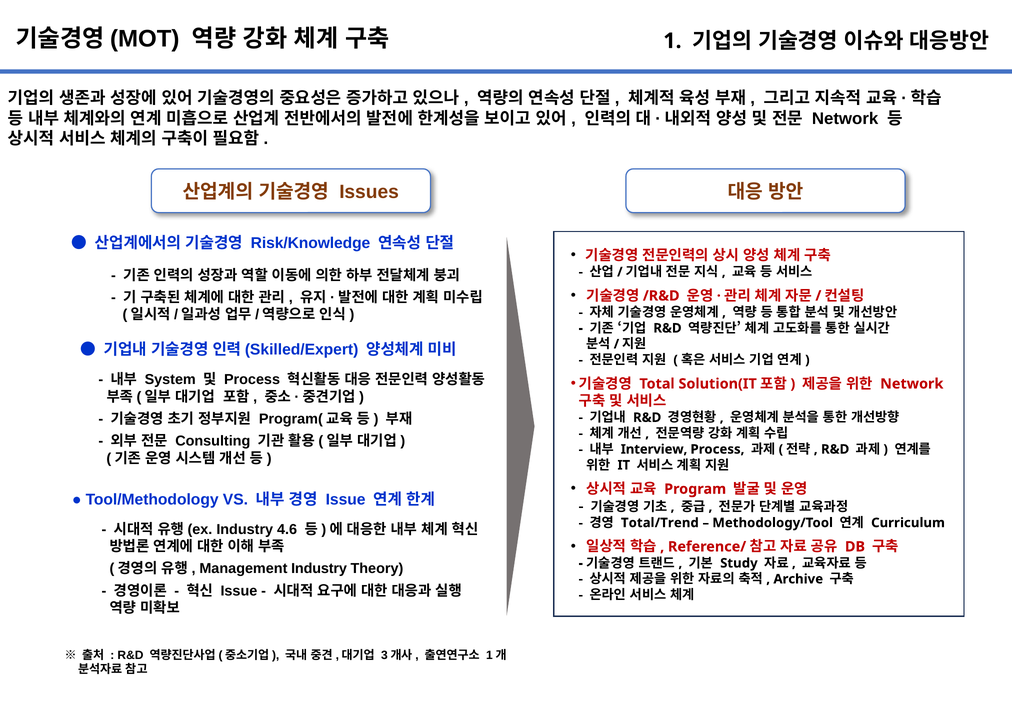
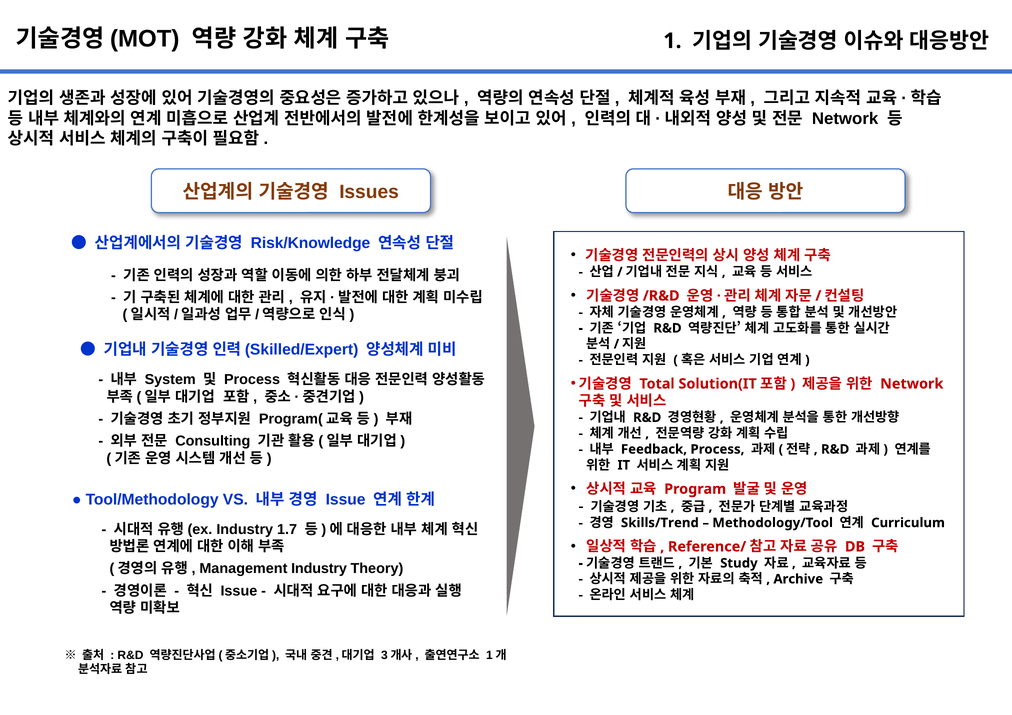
Interview: Interview -> Feedback
Total/Trend: Total/Trend -> Skills/Trend
4.6: 4.6 -> 1.7
